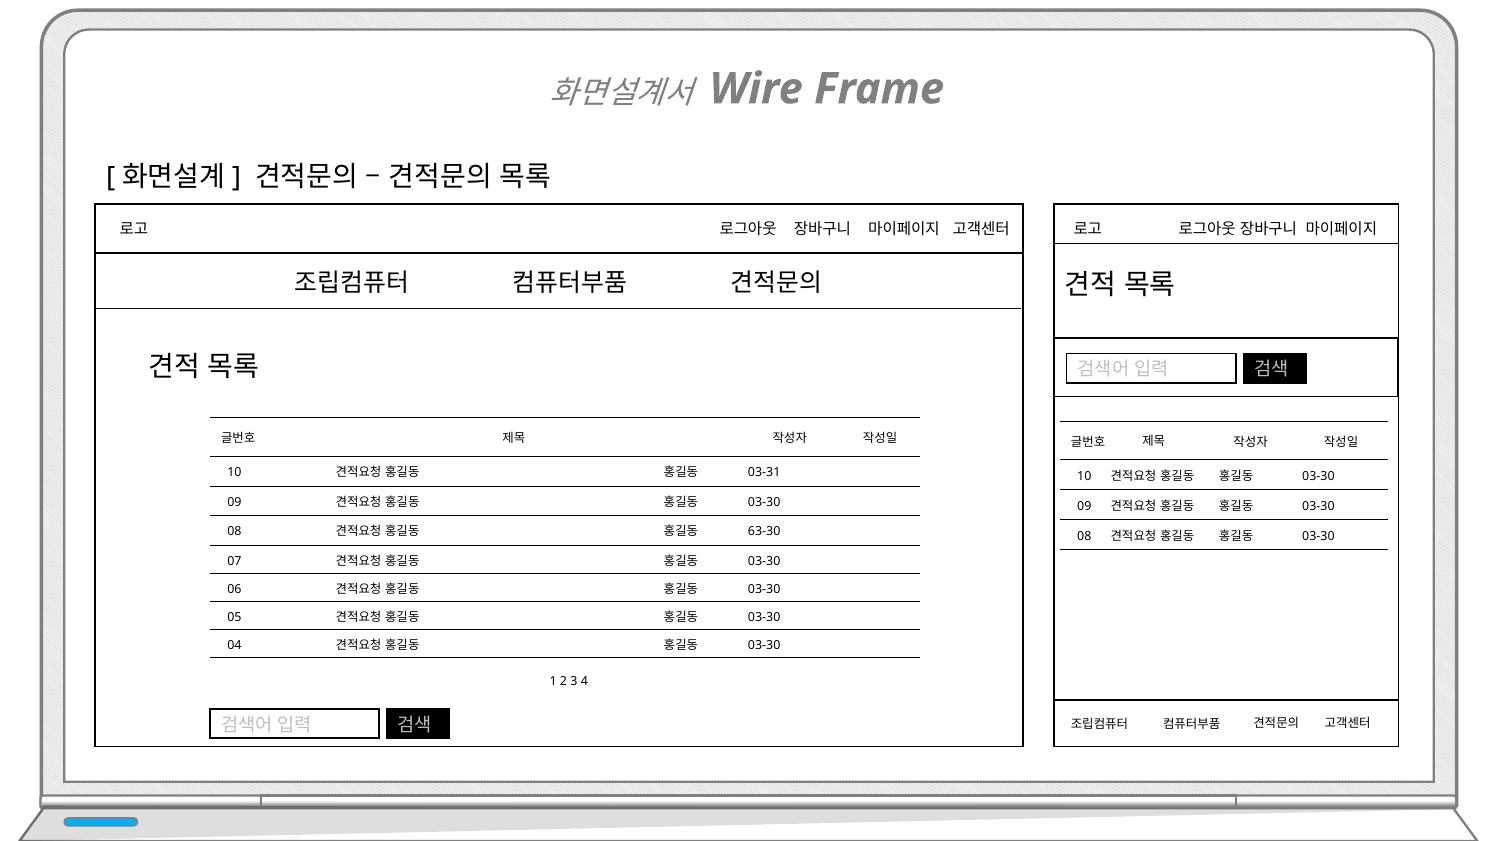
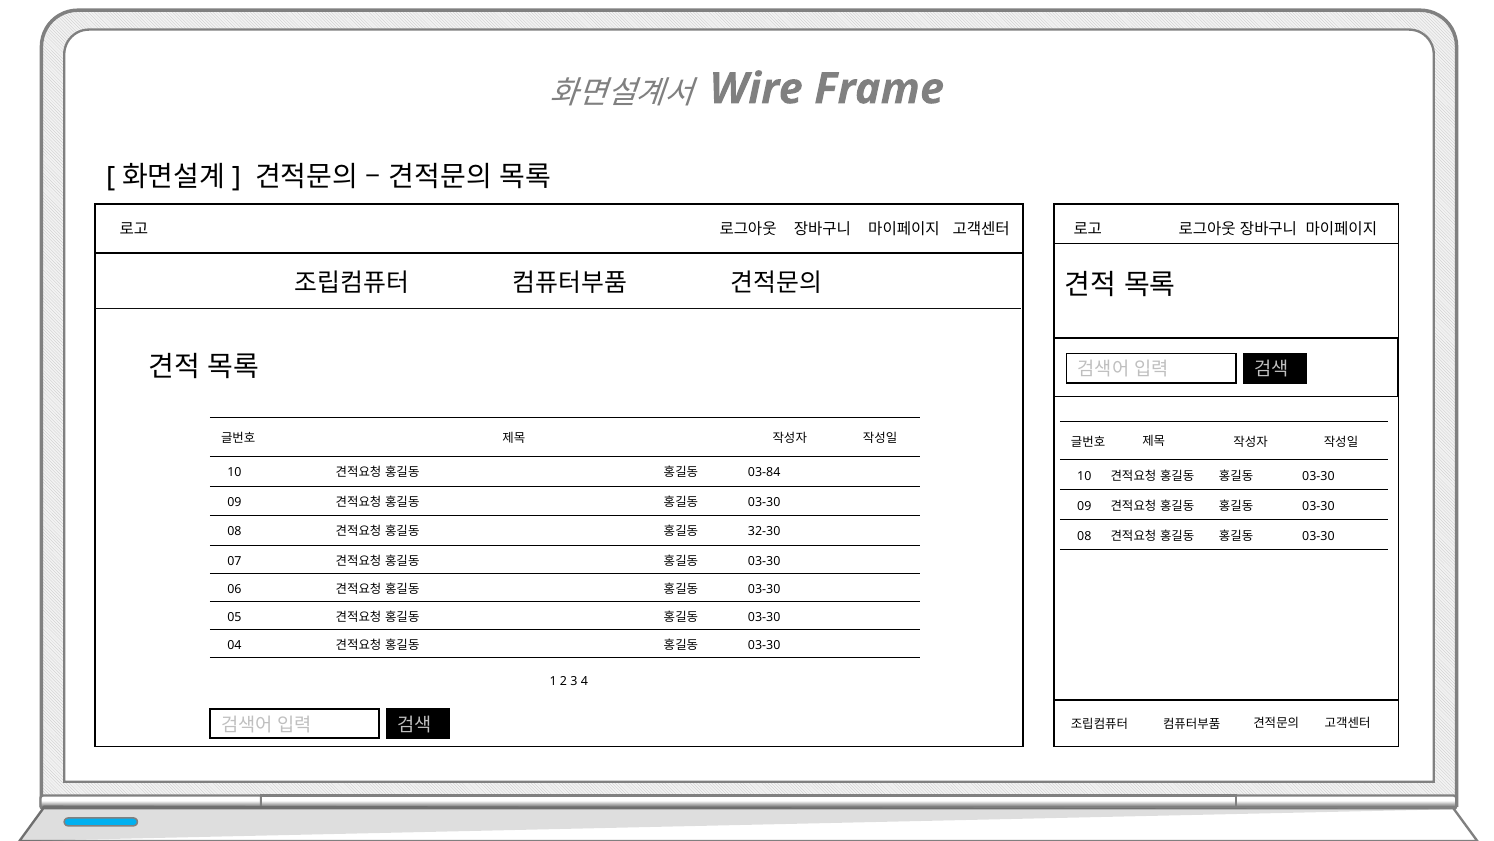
03-31: 03-31 -> 03-84
63-30: 63-30 -> 32-30
